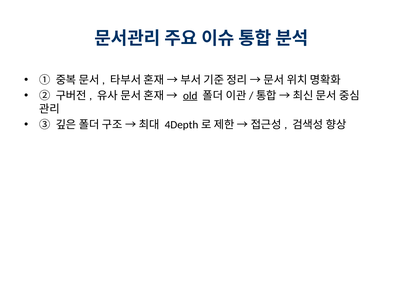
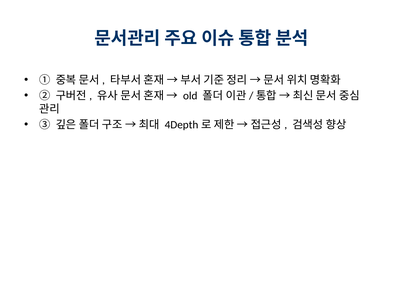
old underline: present -> none
